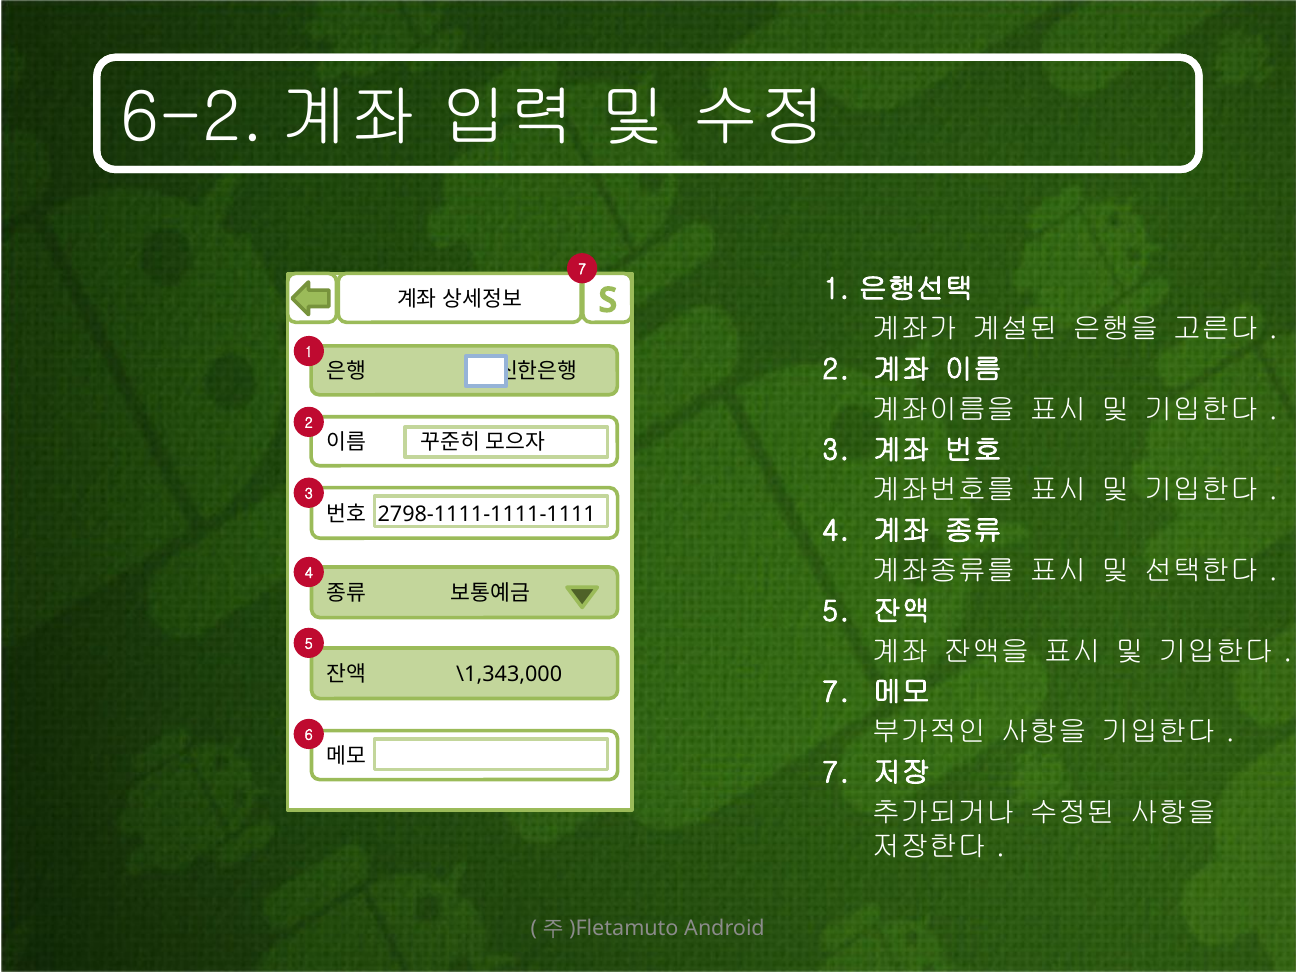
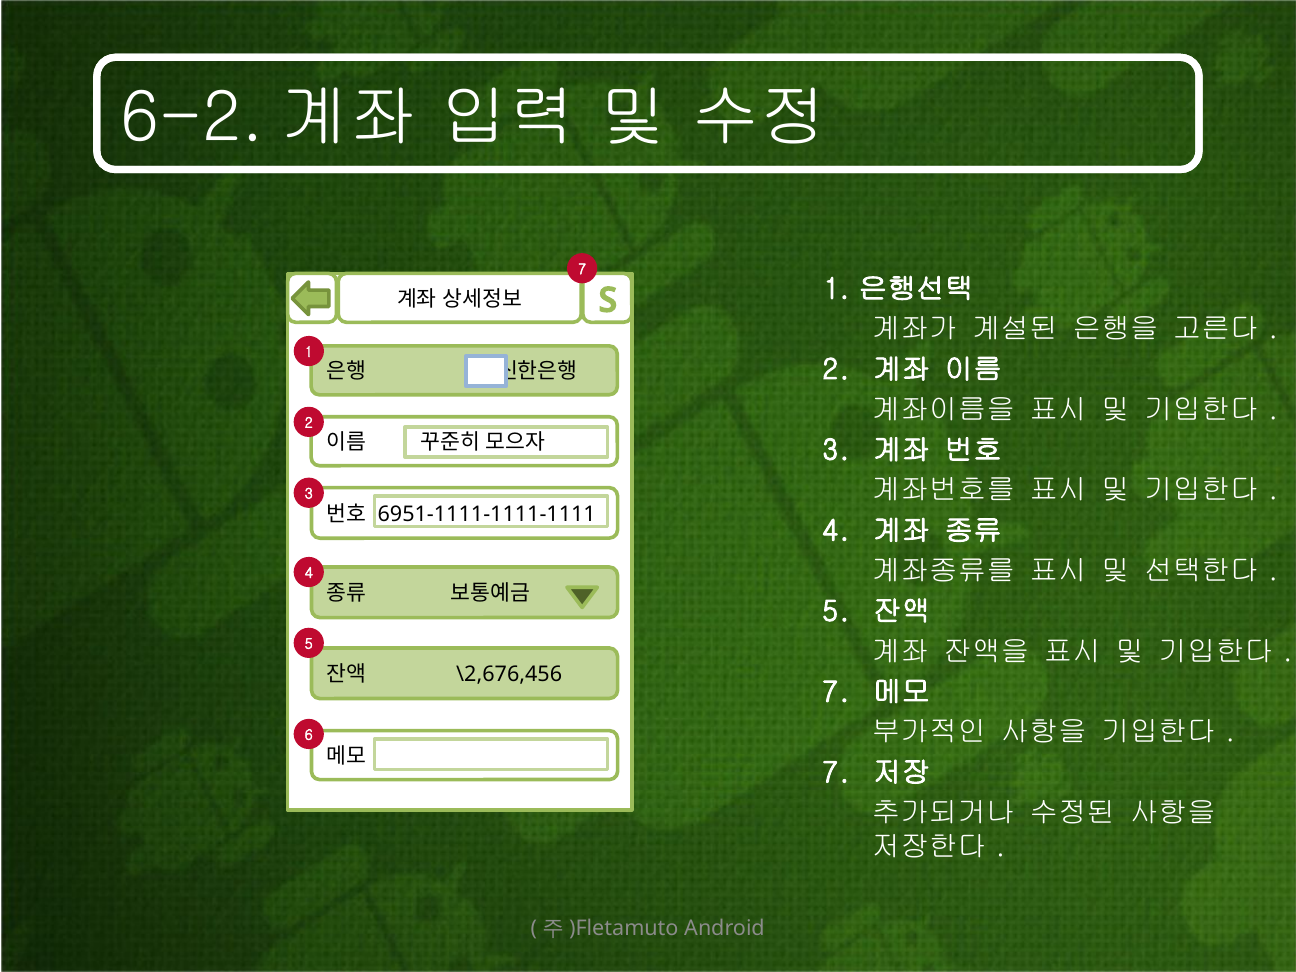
2798-1111-1111-1111: 2798-1111-1111-1111 -> 6951-1111-1111-1111
\1,343,000: \1,343,000 -> \2,676,456
